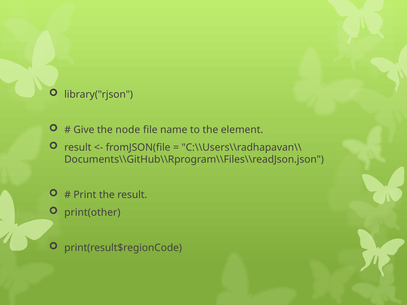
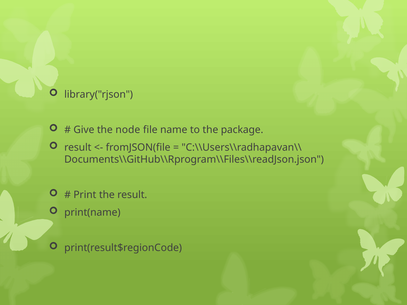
element: element -> package
print(other: print(other -> print(name
